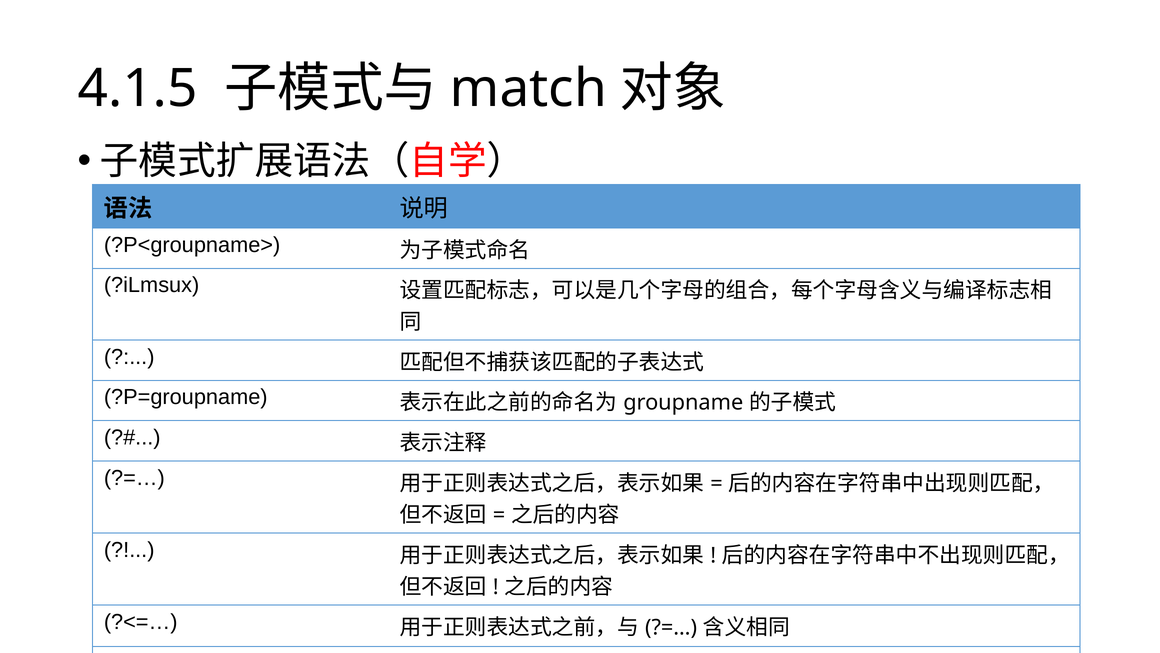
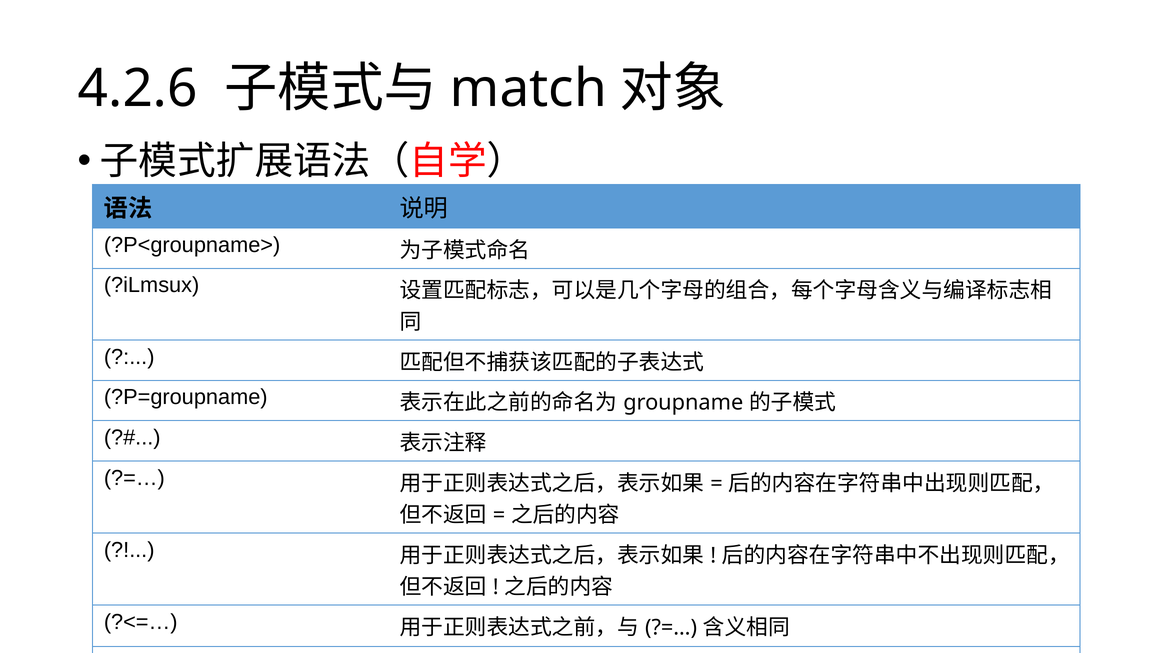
4.1.5: 4.1.5 -> 4.2.6
